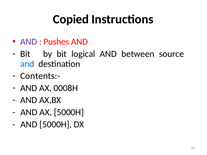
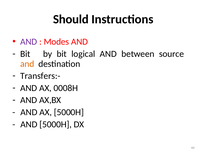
Copied: Copied -> Should
Pushes: Pushes -> Modes
and at (27, 64) colour: blue -> orange
Contents:-: Contents:- -> Transfers:-
